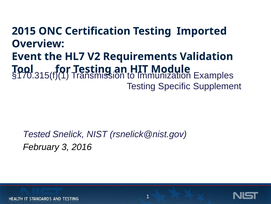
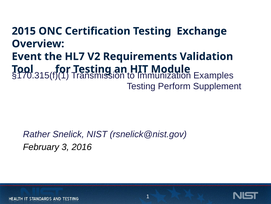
Imported: Imported -> Exchange
Specific: Specific -> Perform
Tested: Tested -> Rather
